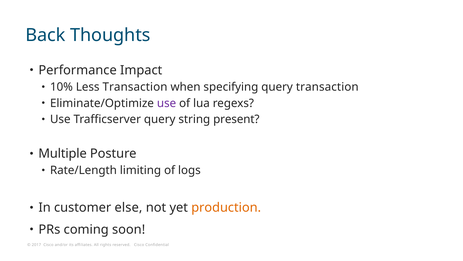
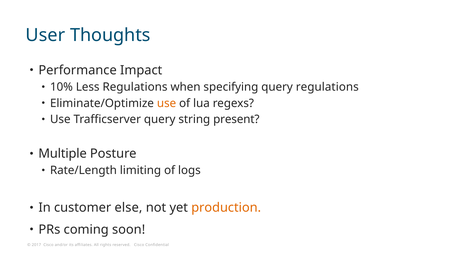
Back: Back -> User
Less Transaction: Transaction -> Regulations
query transaction: transaction -> regulations
use at (167, 103) colour: purple -> orange
